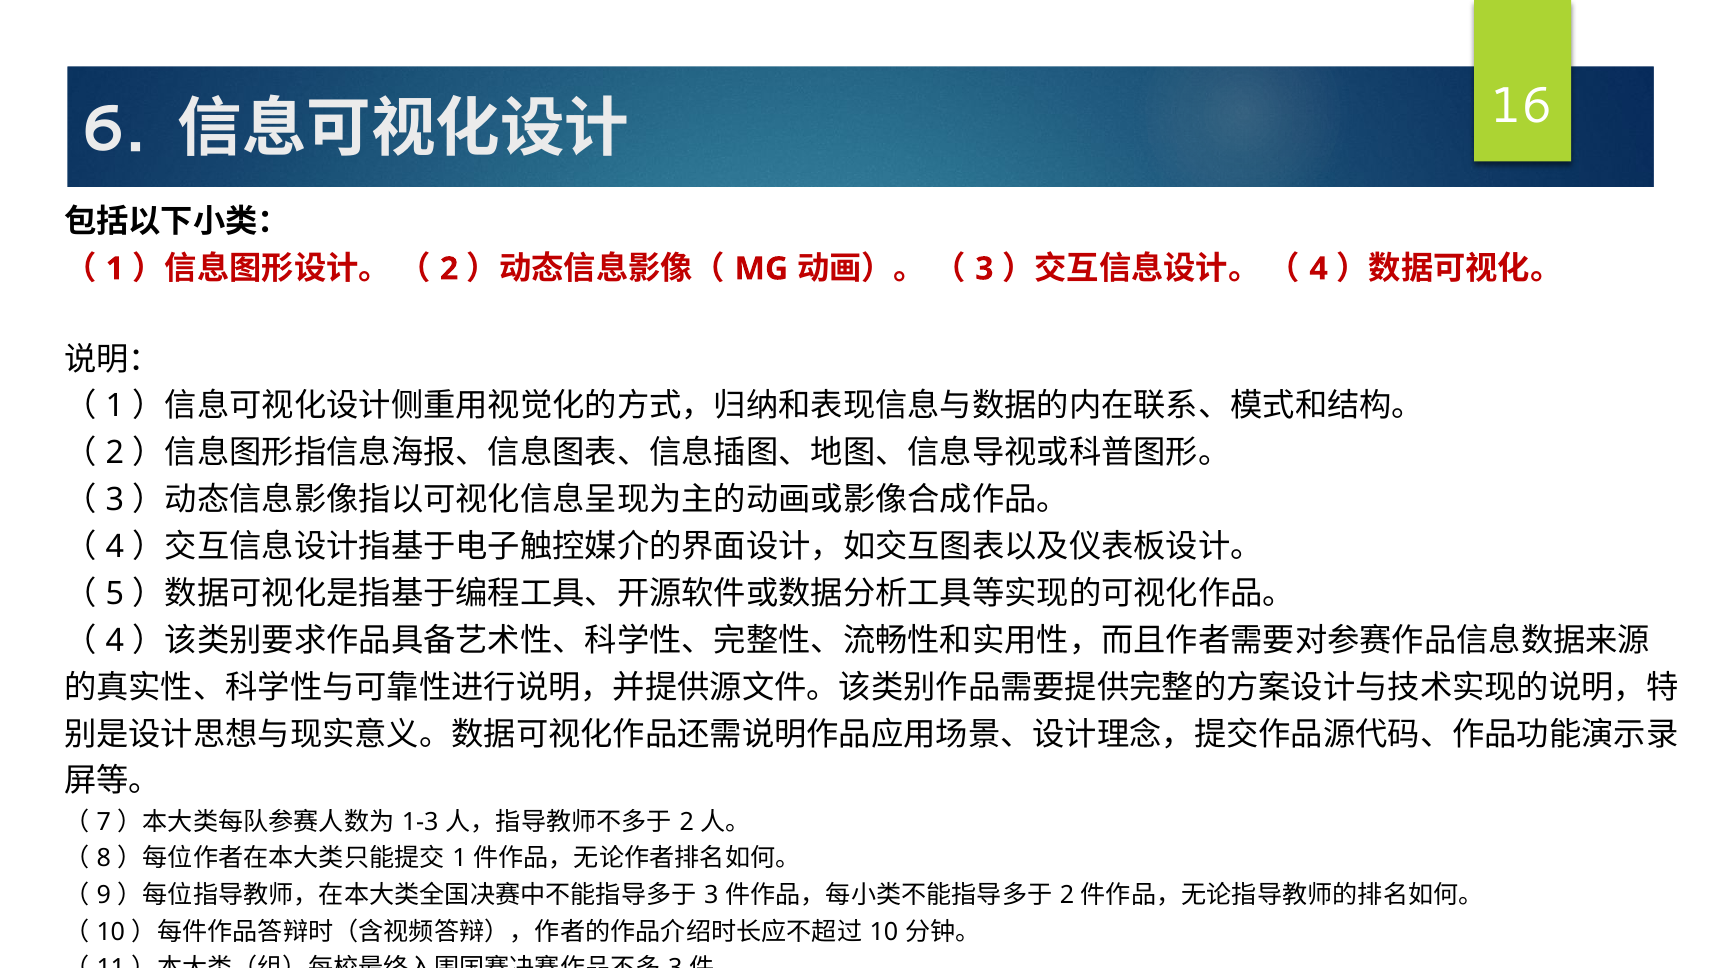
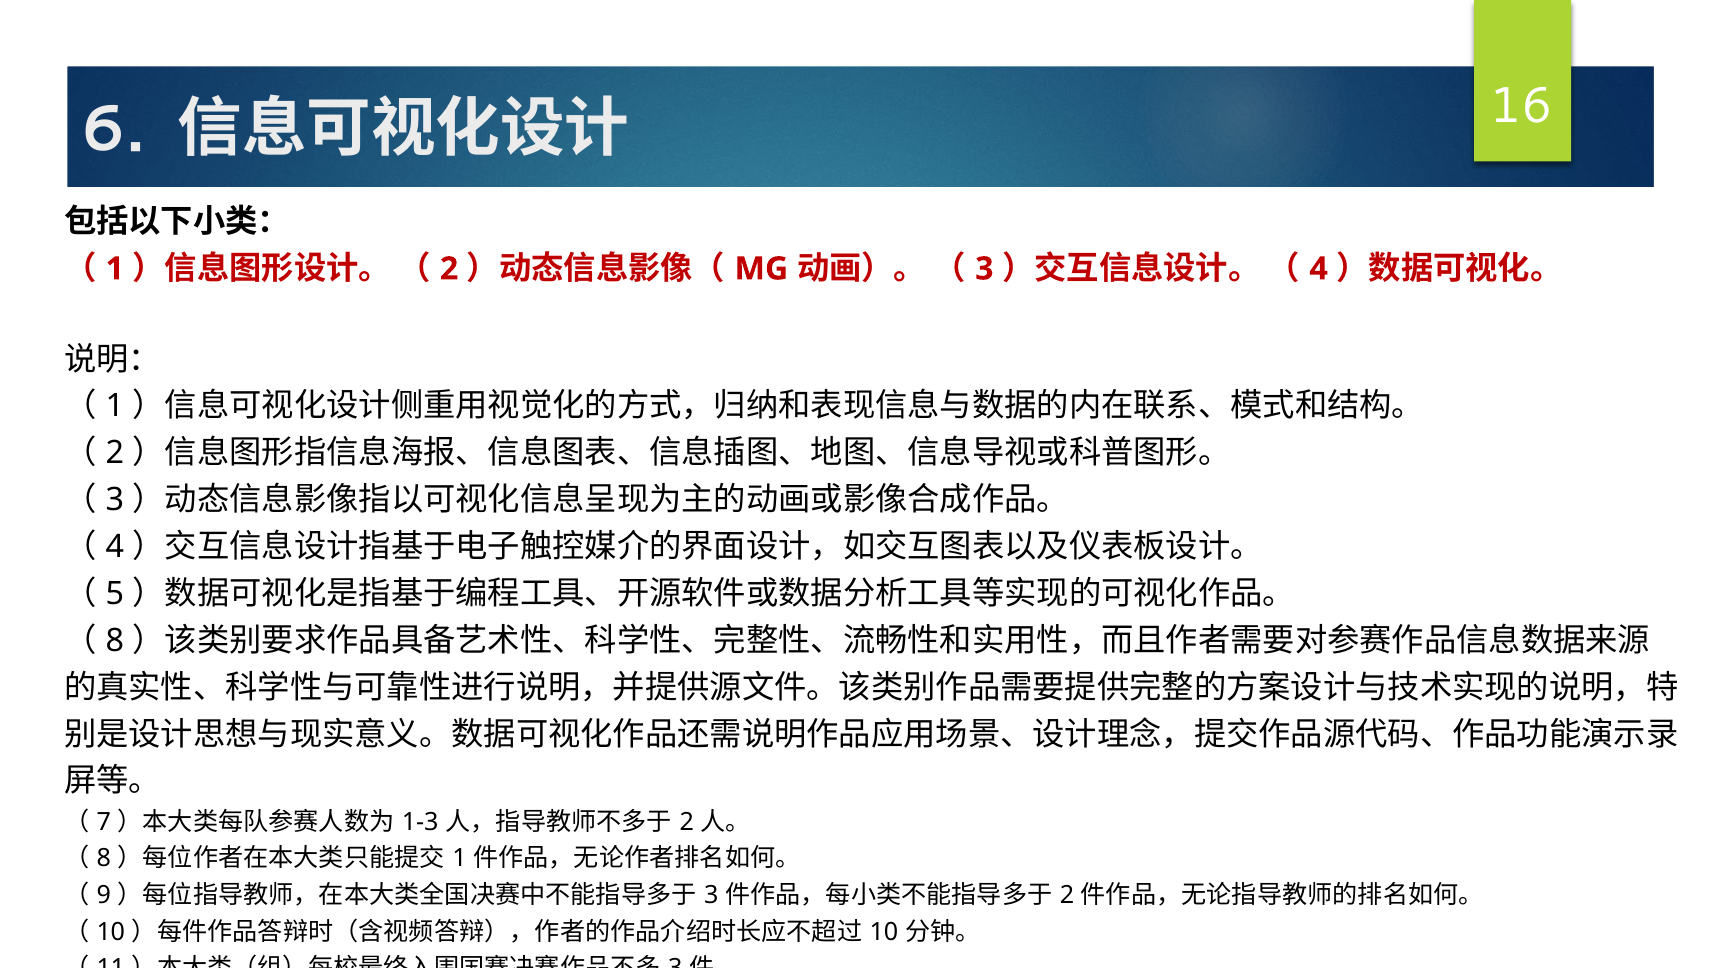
4 at (115, 641): 4 -> 8
